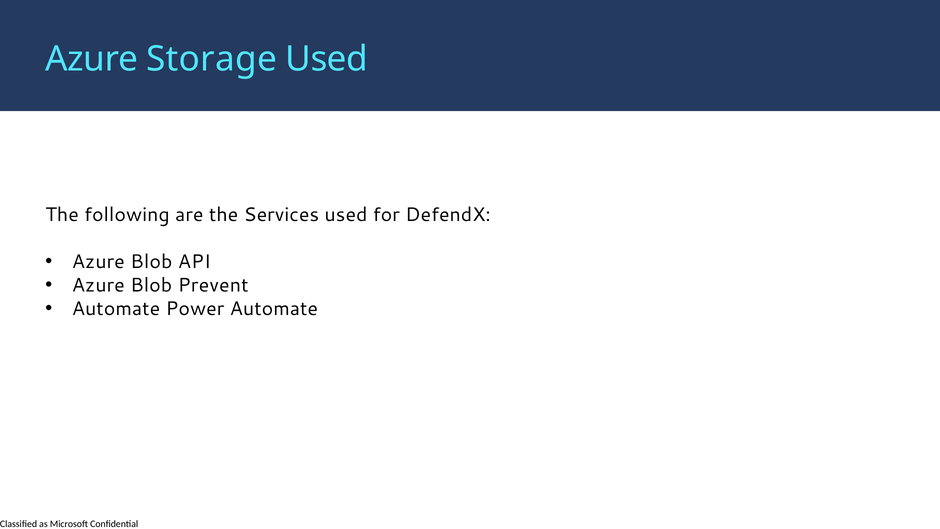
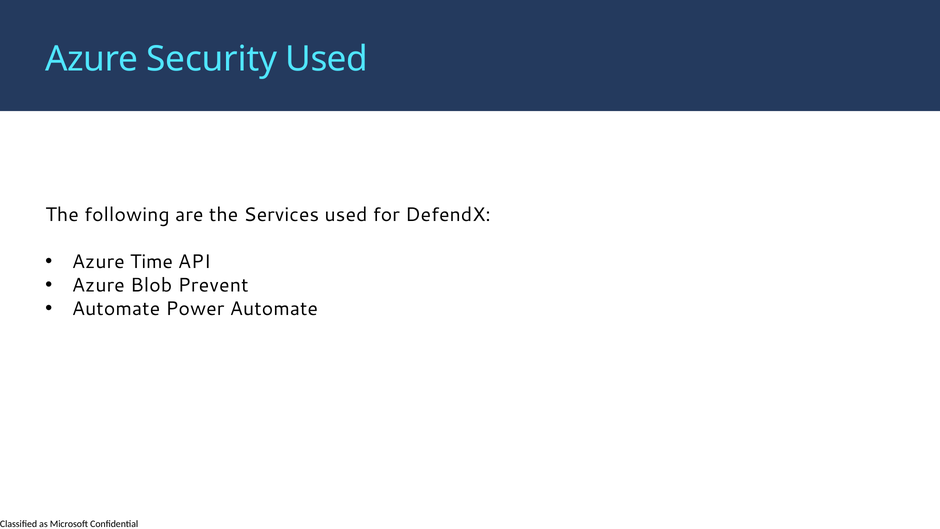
Storage: Storage -> Security
Blob at (151, 262): Blob -> Time
